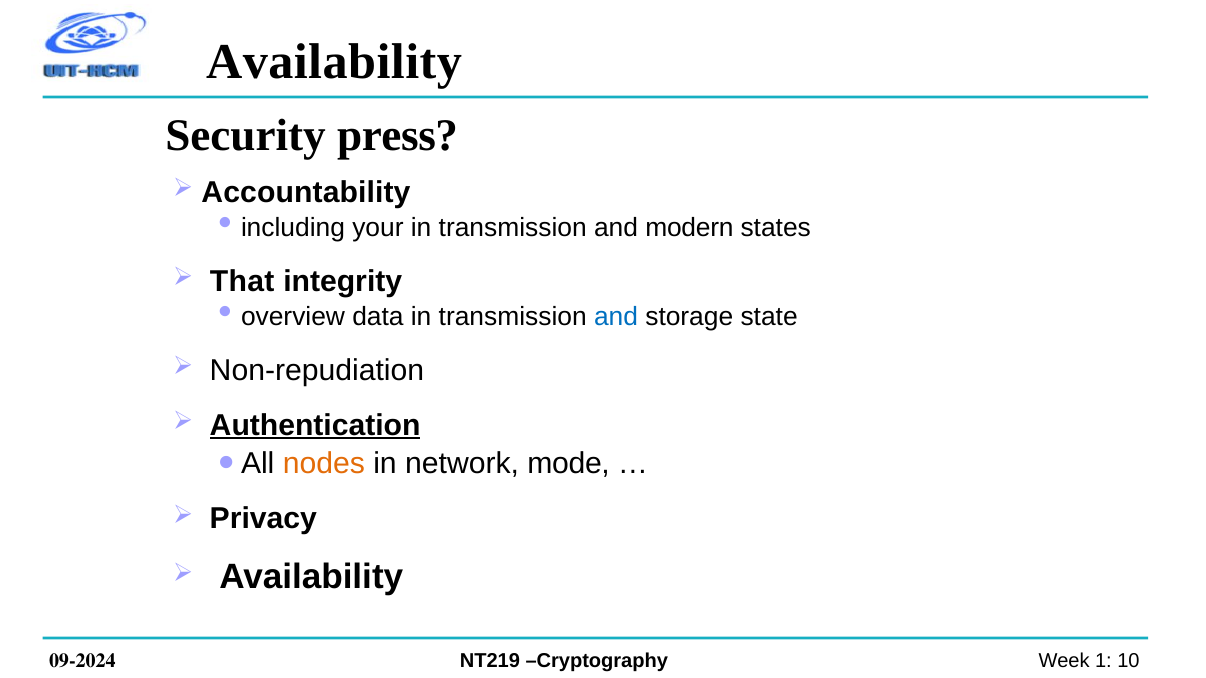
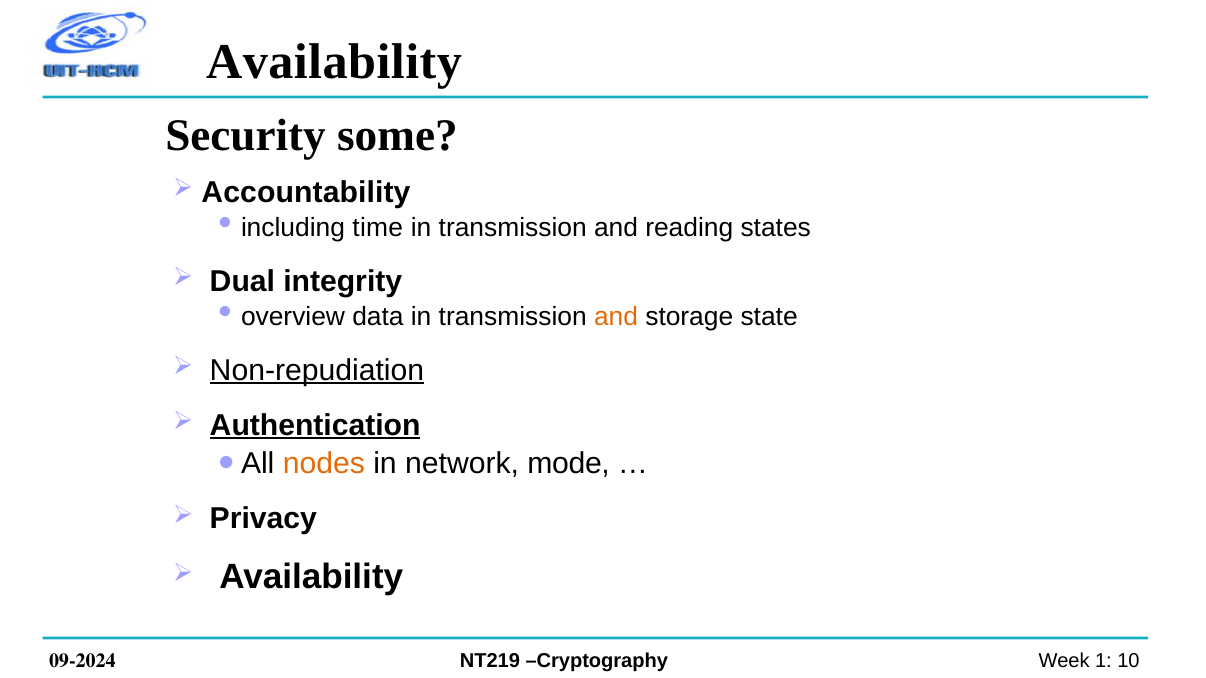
press: press -> some
your: your -> time
modern: modern -> reading
That: That -> Dual
and at (616, 317) colour: blue -> orange
Non-repudiation underline: none -> present
